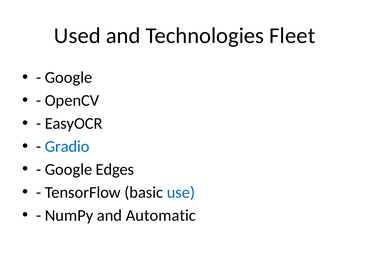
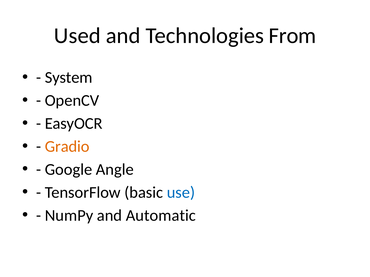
Fleet: Fleet -> From
Google at (69, 78): Google -> System
Gradio colour: blue -> orange
Edges: Edges -> Angle
